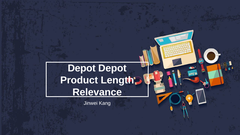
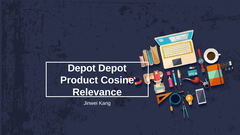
Length: Length -> Cosine
